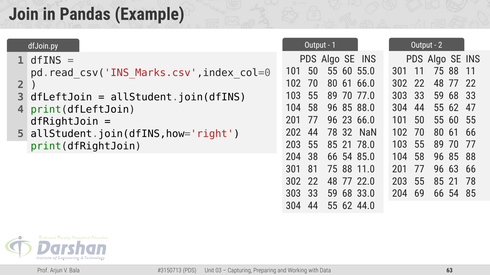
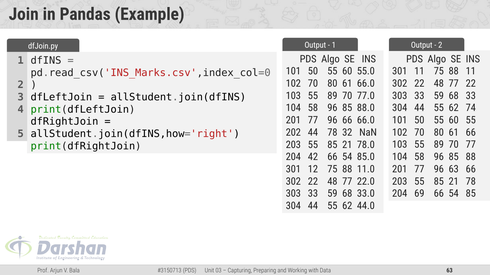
47: 47 -> 74
96 23: 23 -> 66
38: 38 -> 42
81: 81 -> 12
